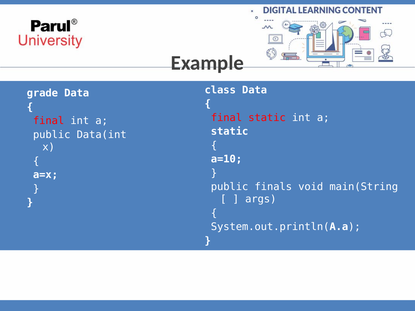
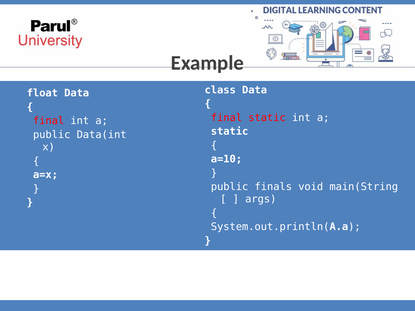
grade: grade -> float
